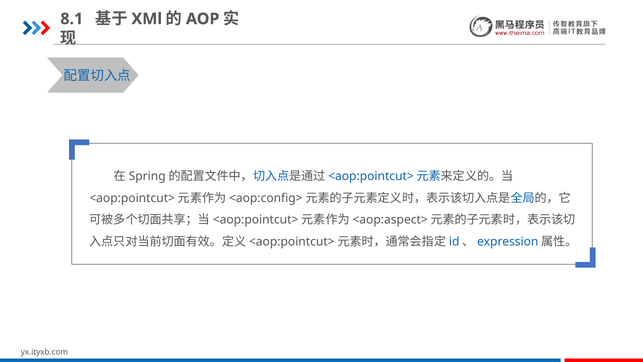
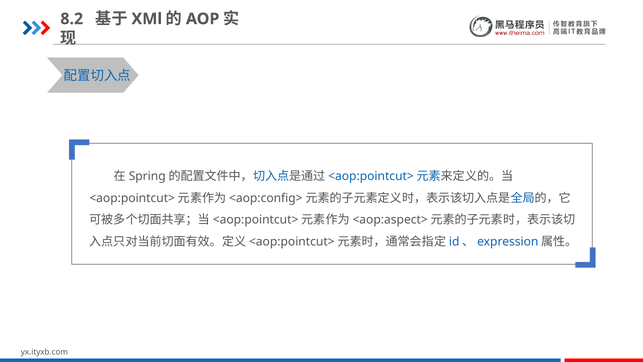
8.1: 8.1 -> 8.2
